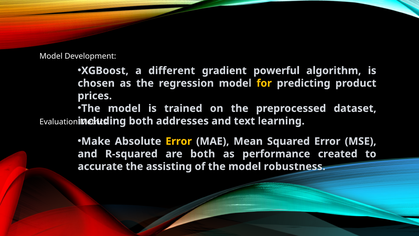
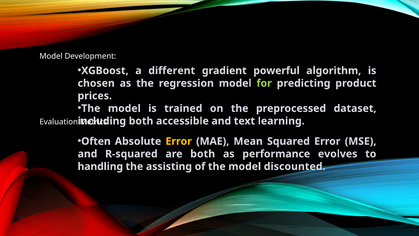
for colour: yellow -> light green
addresses: addresses -> accessible
Make: Make -> Often
created: created -> evolves
accurate: accurate -> handling
robustness: robustness -> discounted
